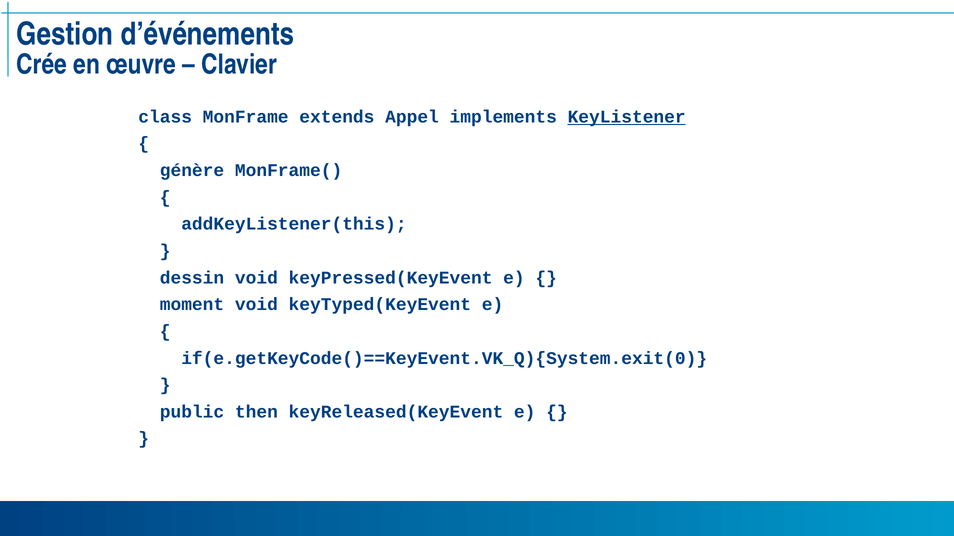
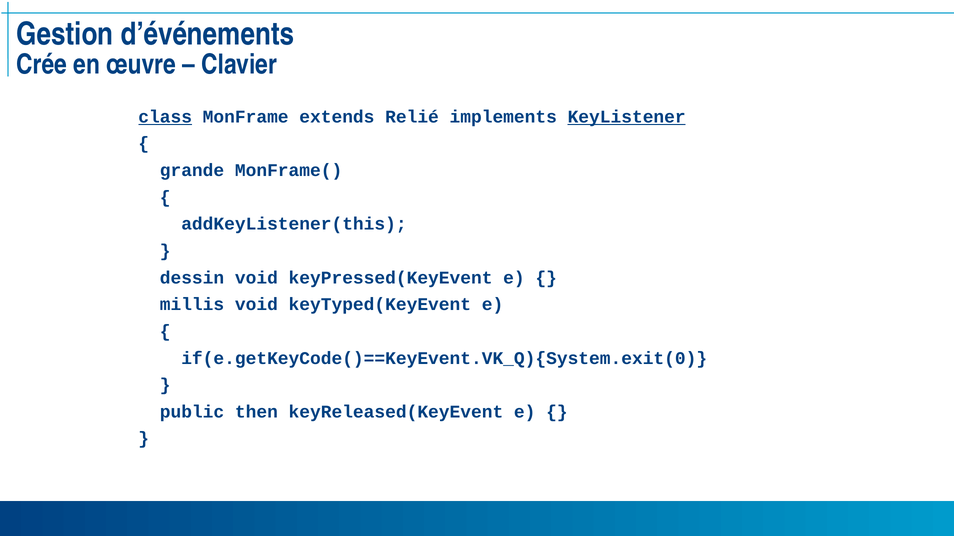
class underline: none -> present
Appel: Appel -> Relié
génère: génère -> grande
moment: moment -> millis
